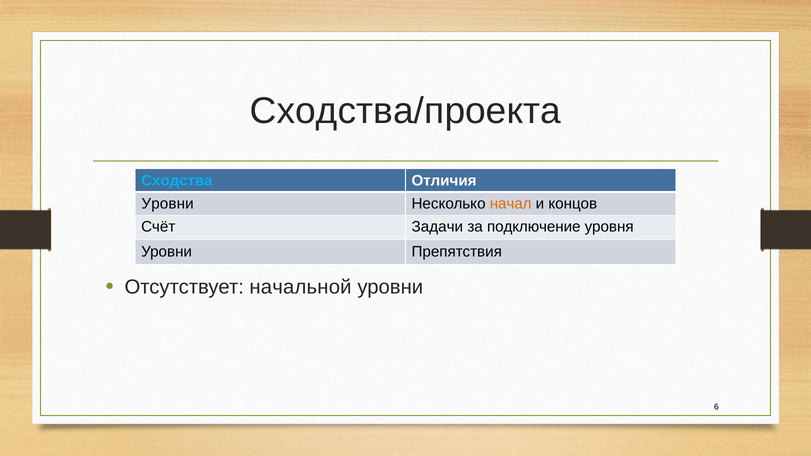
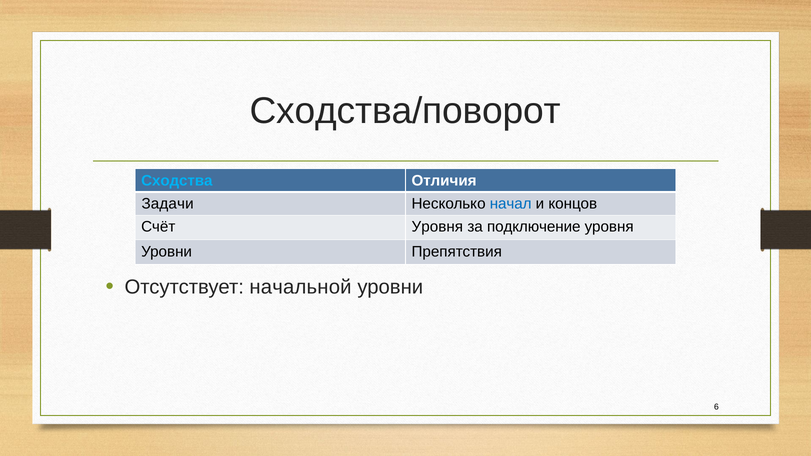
Сходства/проекта: Сходства/проекта -> Сходства/поворот
Уровни at (168, 204): Уровни -> Задачи
начал colour: orange -> blue
Счёт Задачи: Задачи -> Уровня
